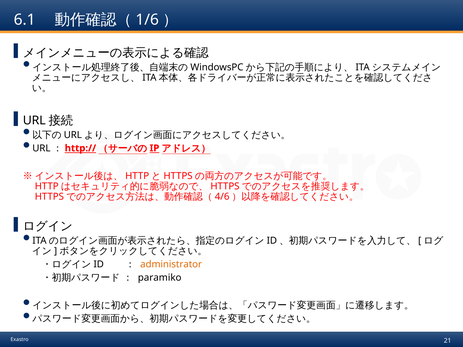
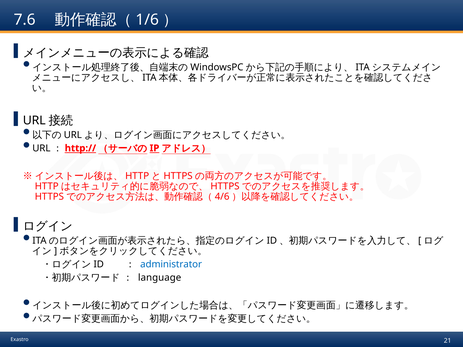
6.1: 6.1 -> 7.6
administrator colour: orange -> blue
paramiko: paramiko -> language
